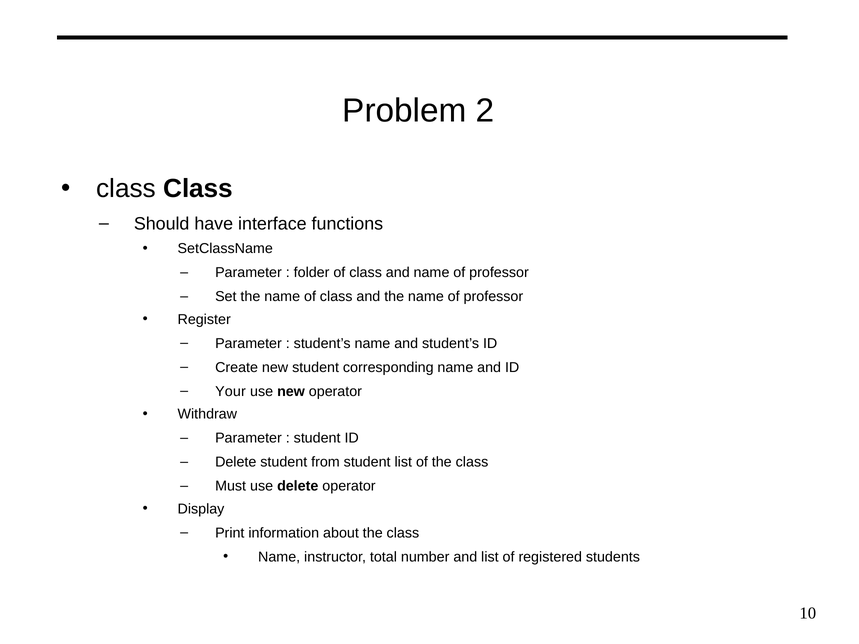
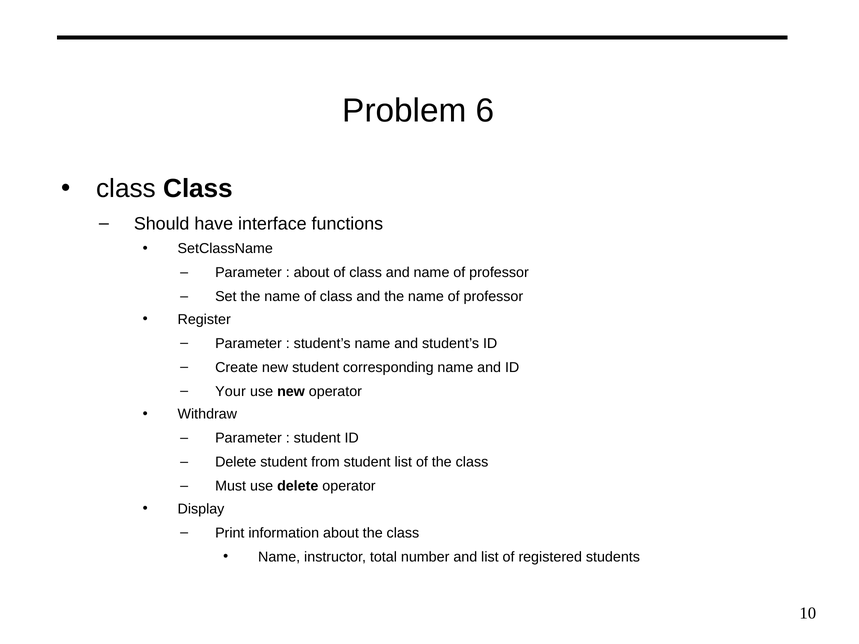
2: 2 -> 6
folder at (312, 273): folder -> about
